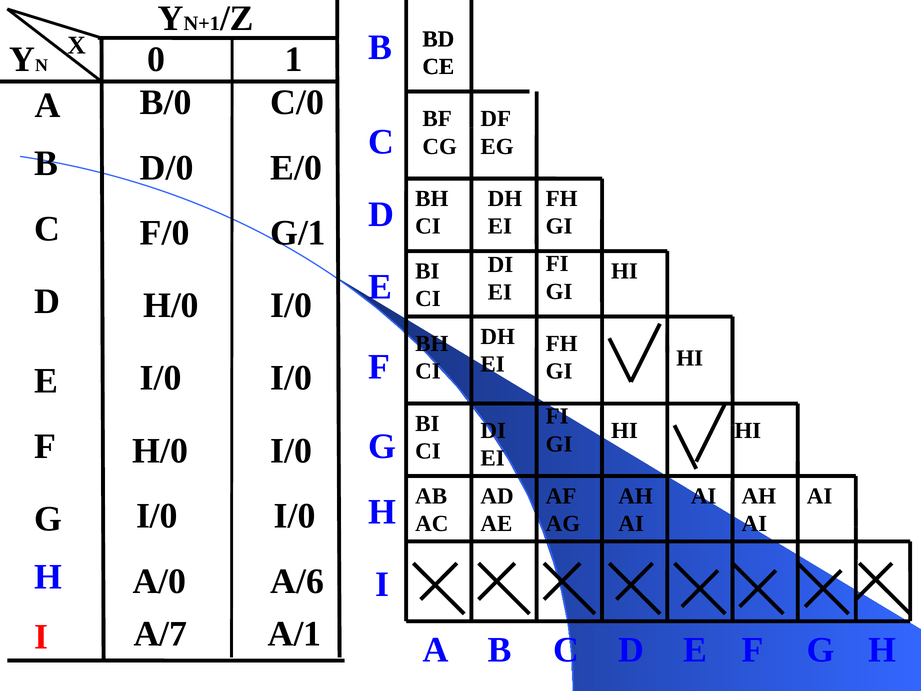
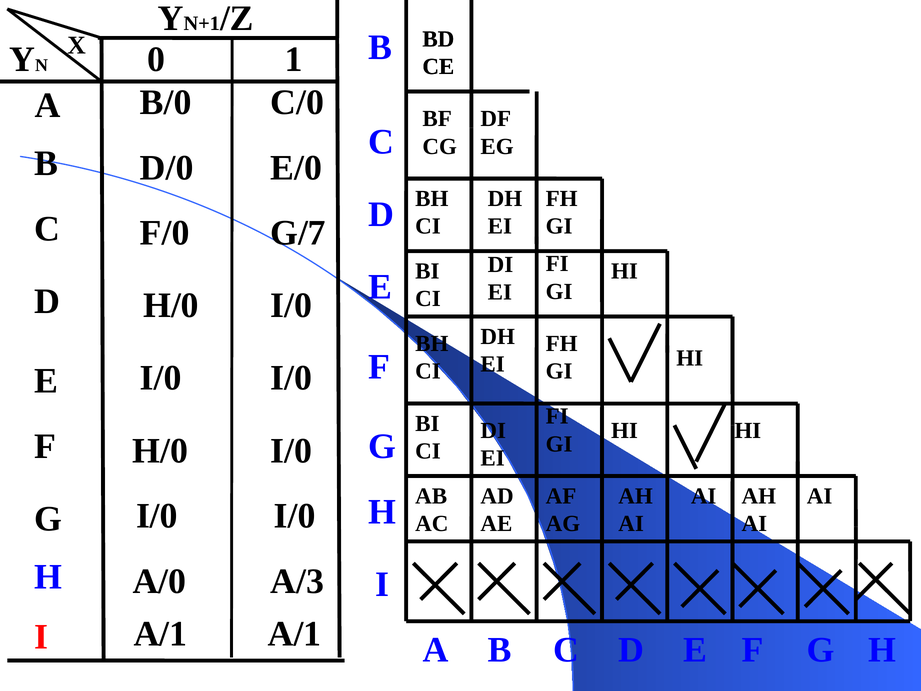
G/1: G/1 -> G/7
A/6: A/6 -> A/3
A/7 at (160, 633): A/7 -> A/1
